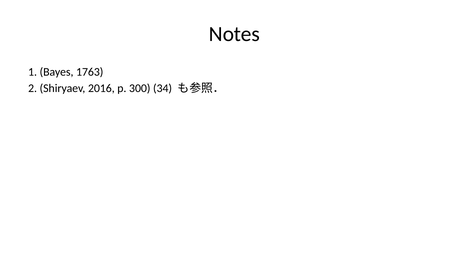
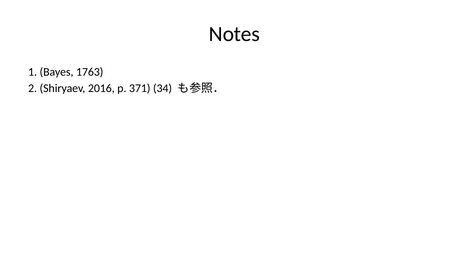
300: 300 -> 371
